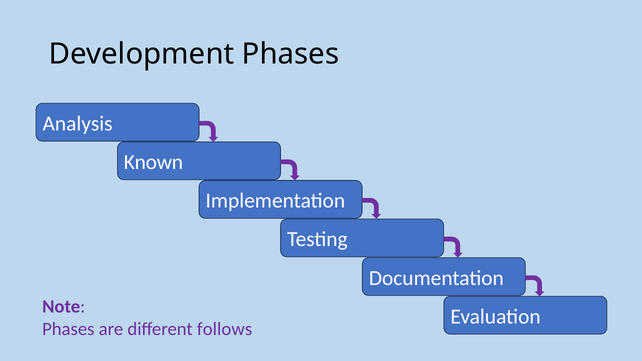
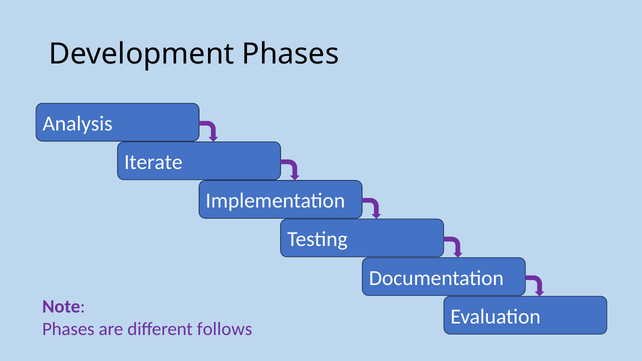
Known: Known -> Iterate
